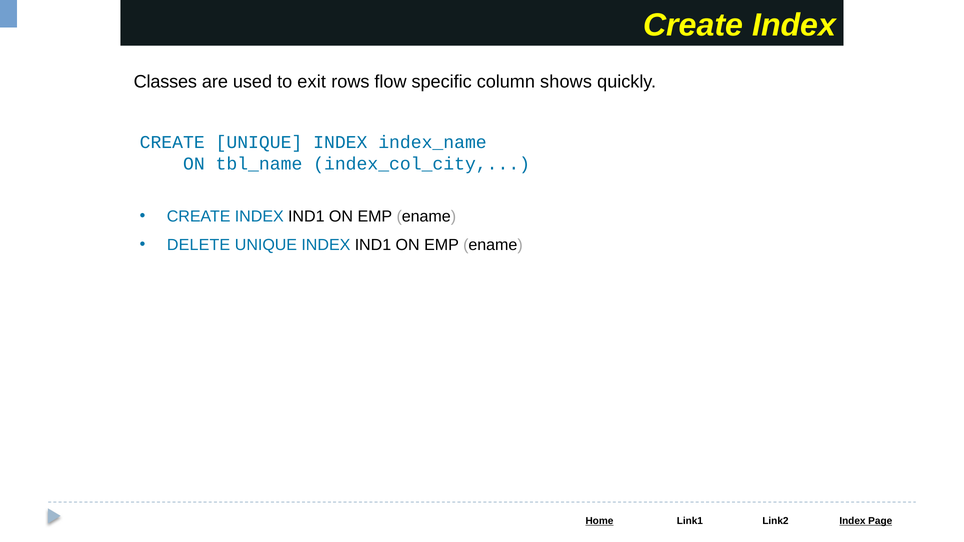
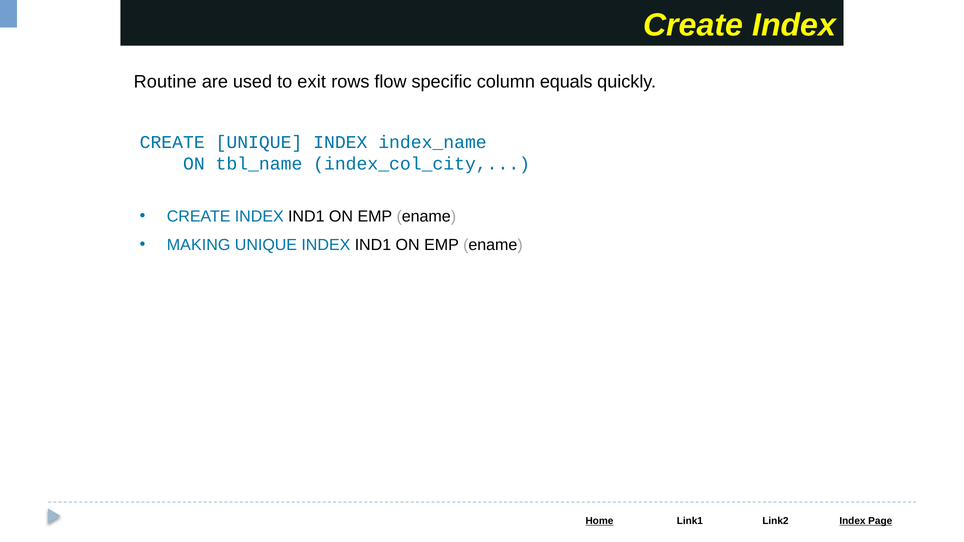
Classes: Classes -> Routine
shows: shows -> equals
DELETE: DELETE -> MAKING
